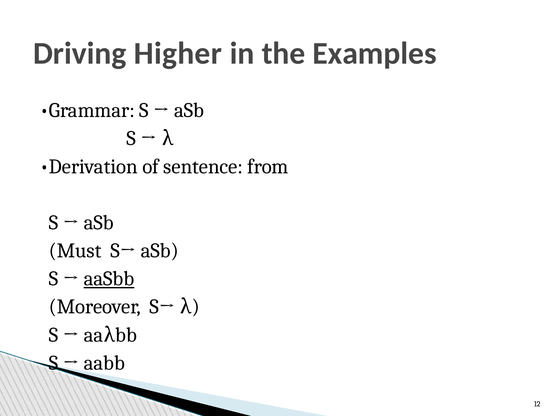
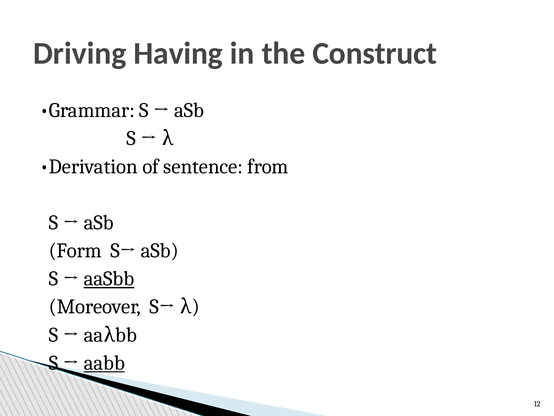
Higher: Higher -> Having
Examples: Examples -> Construct
Must: Must -> Form
aabb underline: none -> present
